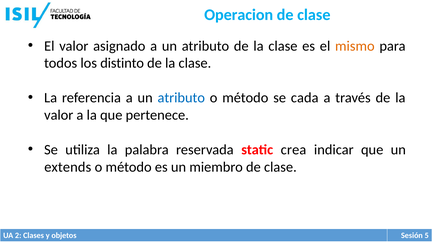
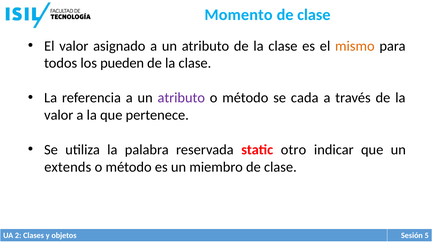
Operacion: Operacion -> Momento
distinto: distinto -> pueden
atributo at (181, 98) colour: blue -> purple
crea: crea -> otro
